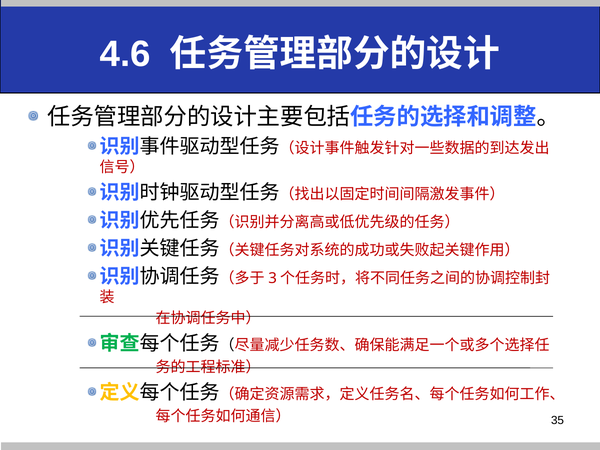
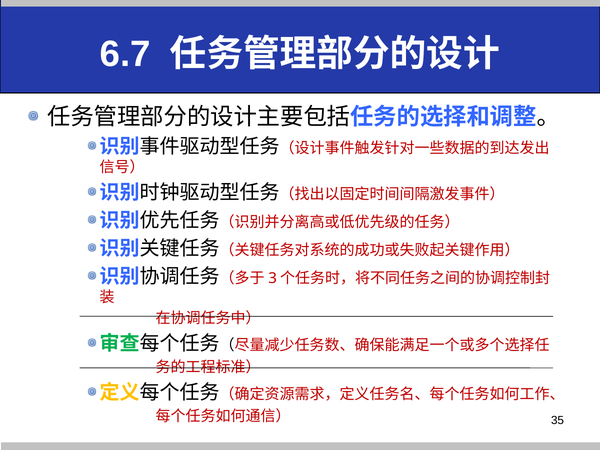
4.6: 4.6 -> 6.7
